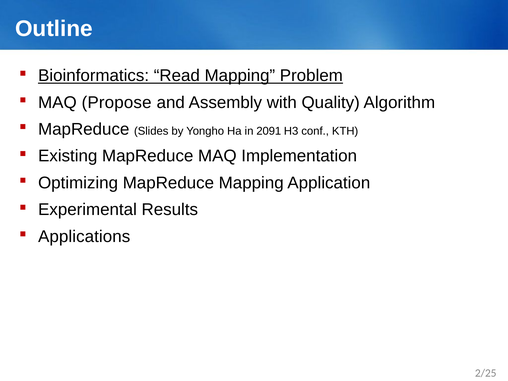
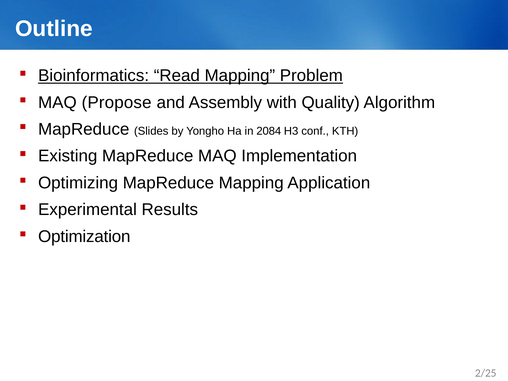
2091: 2091 -> 2084
Applications: Applications -> Optimization
